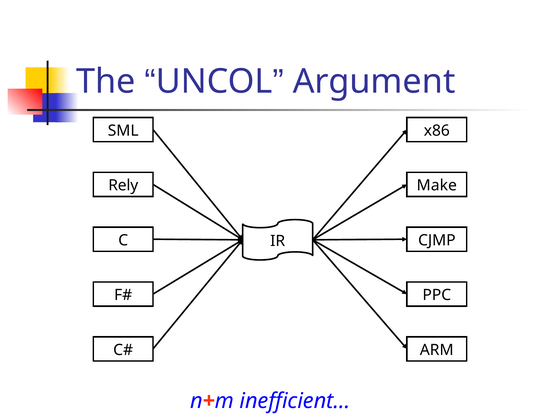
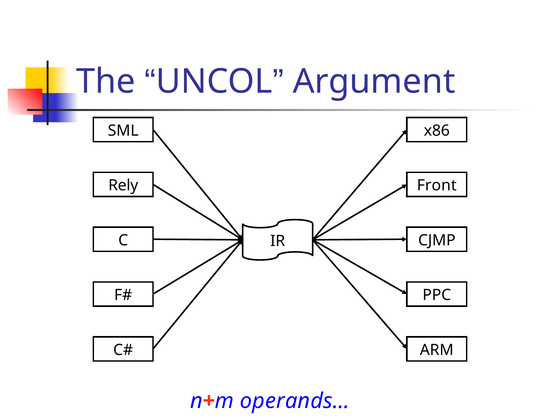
Make: Make -> Front
inefficient…: inefficient… -> operands…
